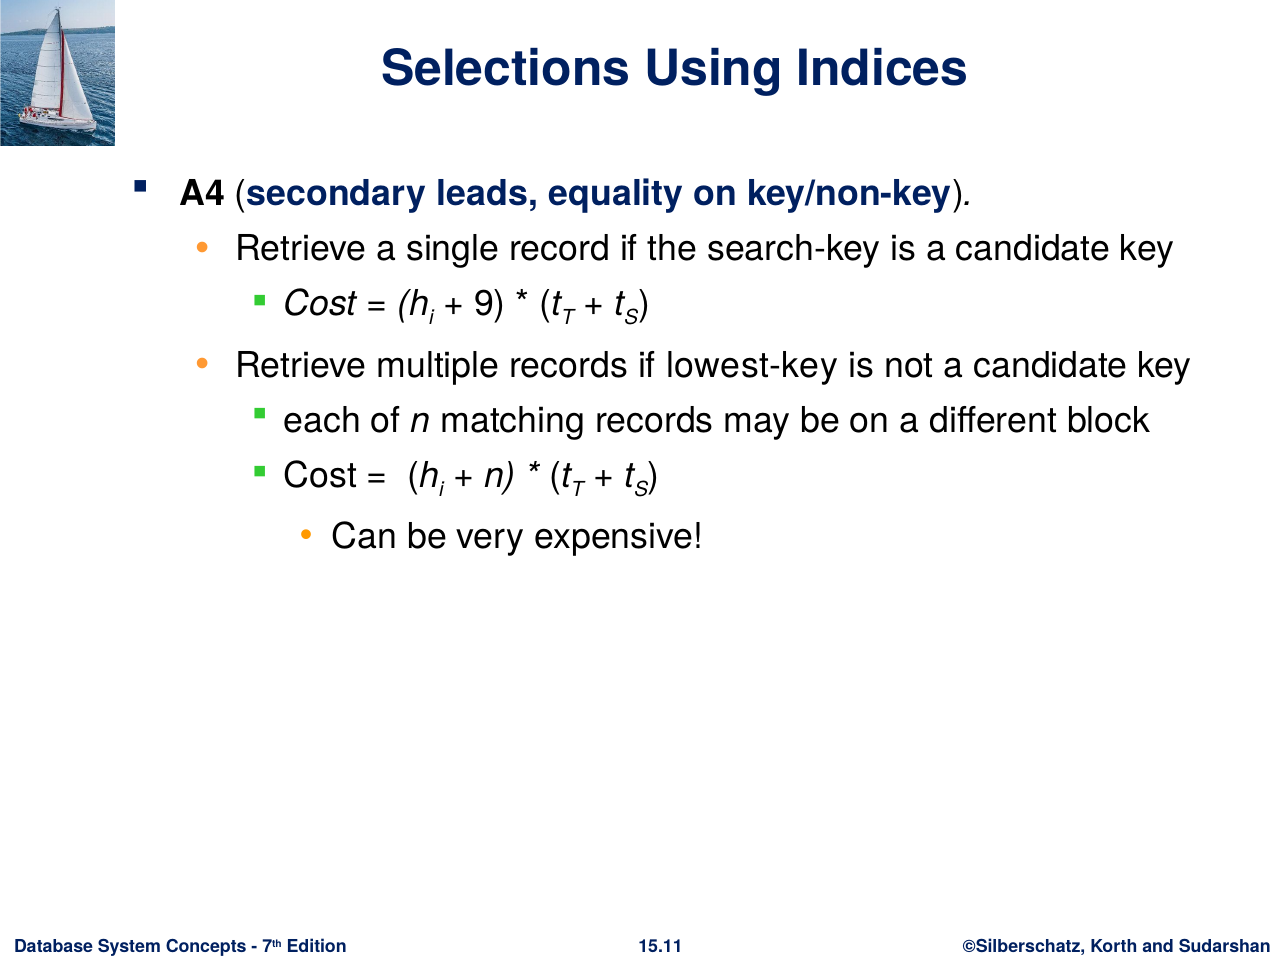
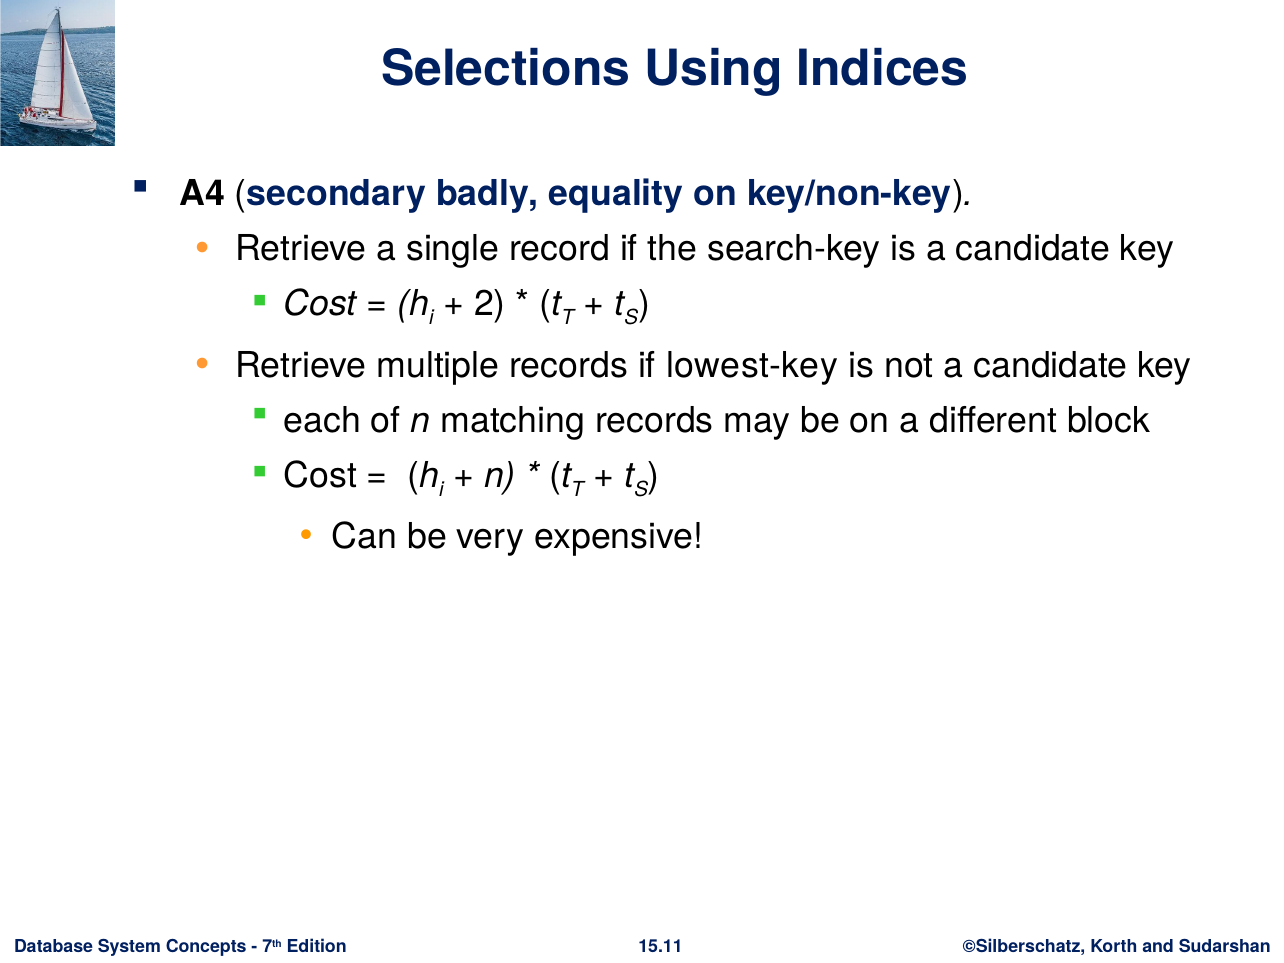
leads: leads -> badly
9: 9 -> 2
